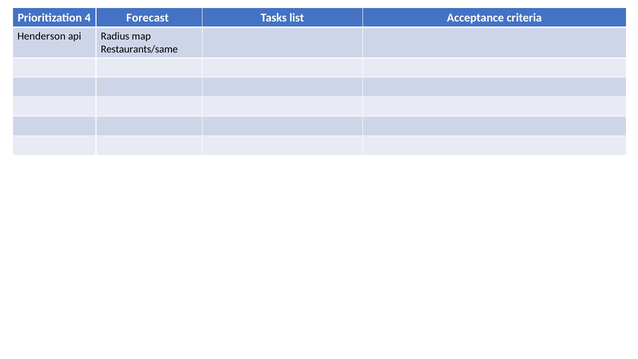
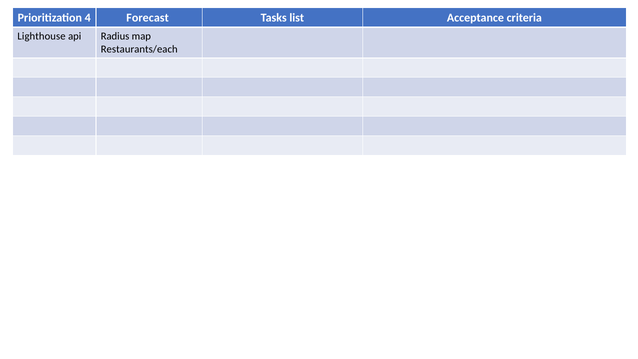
Henderson: Henderson -> Lighthouse
Restaurants/same: Restaurants/same -> Restaurants/each
